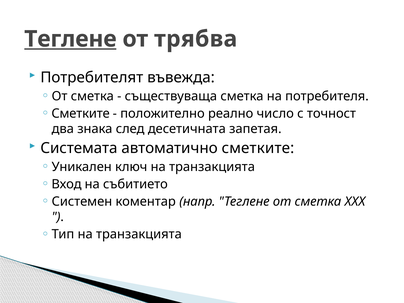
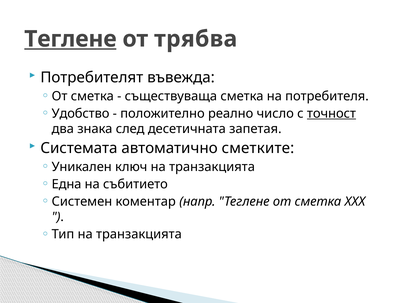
Сметките at (81, 113): Сметките -> Удобство
точност underline: none -> present
Вход: Вход -> Една
